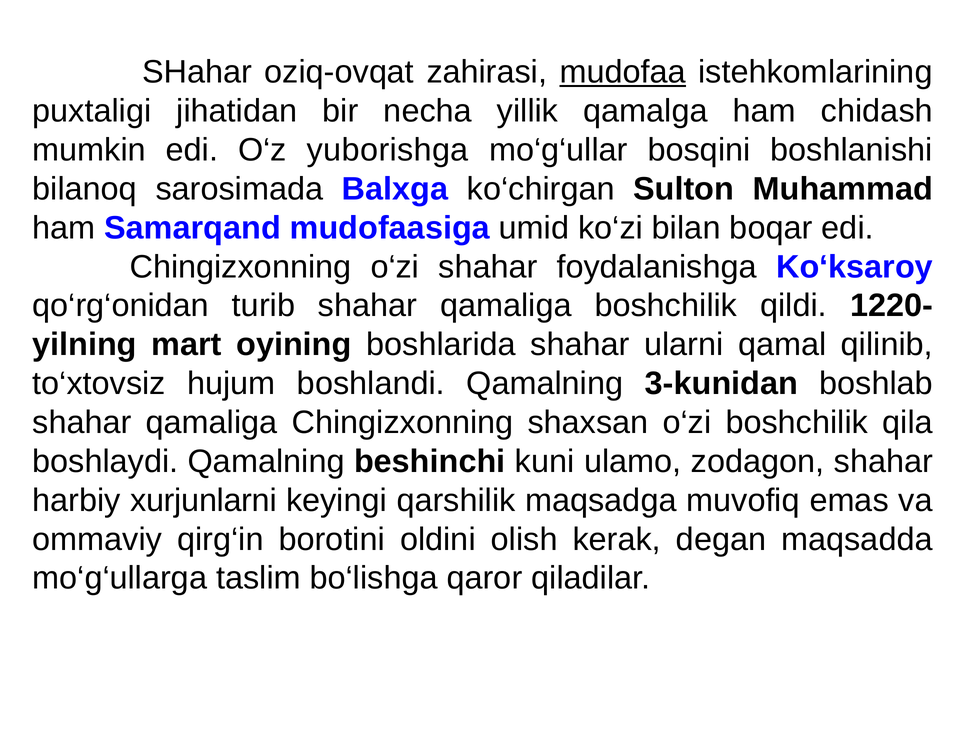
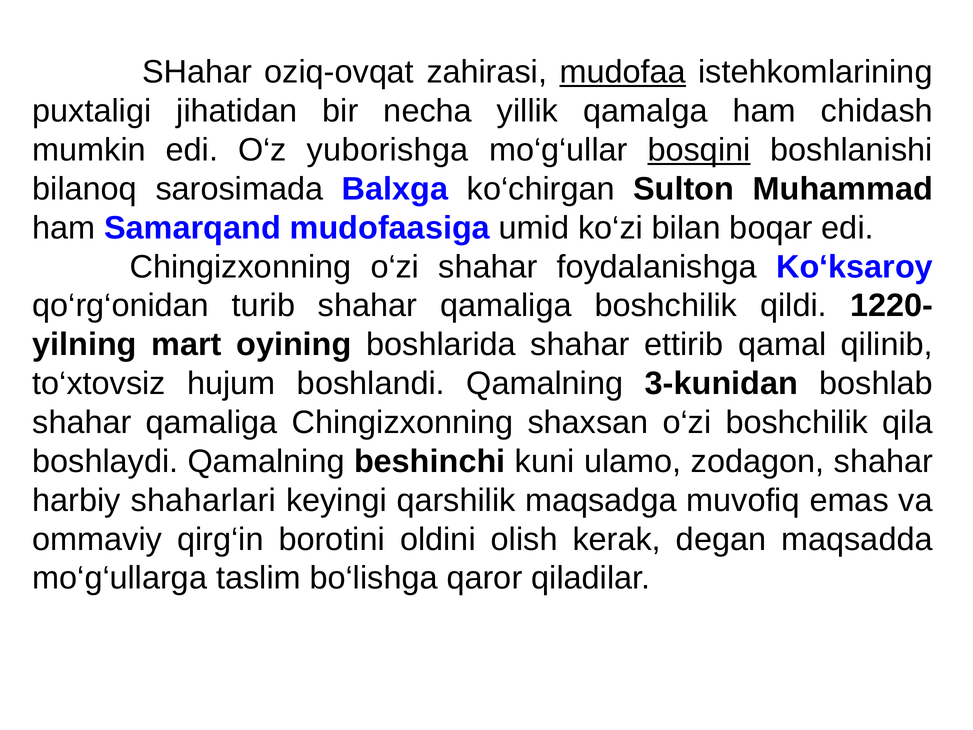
bosqini underline: none -> present
ularni: ularni -> ettirib
xurjunlarni: xurjunlarni -> shaharlari
